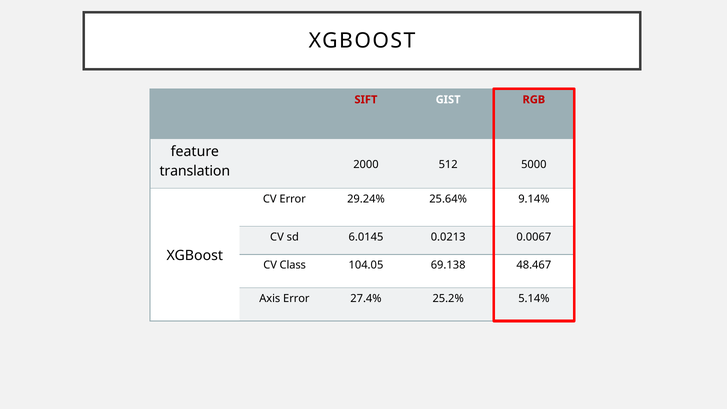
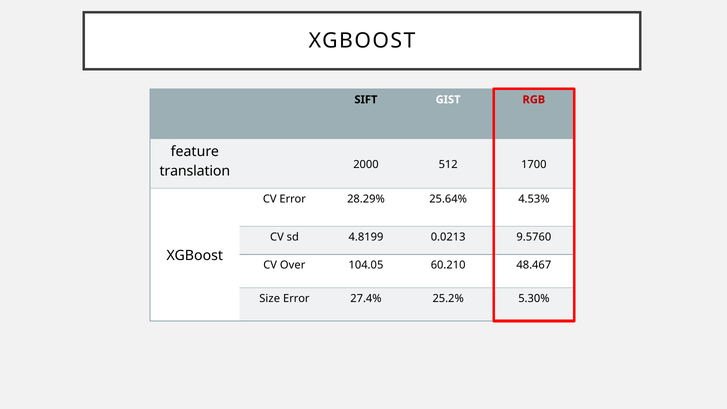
SIFT colour: red -> black
5000: 5000 -> 1700
29.24%: 29.24% -> 28.29%
9.14%: 9.14% -> 4.53%
6.0145: 6.0145 -> 4.8199
0.0067: 0.0067 -> 9.5760
Class: Class -> Over
69.138: 69.138 -> 60.210
Axis: Axis -> Size
5.14%: 5.14% -> 5.30%
